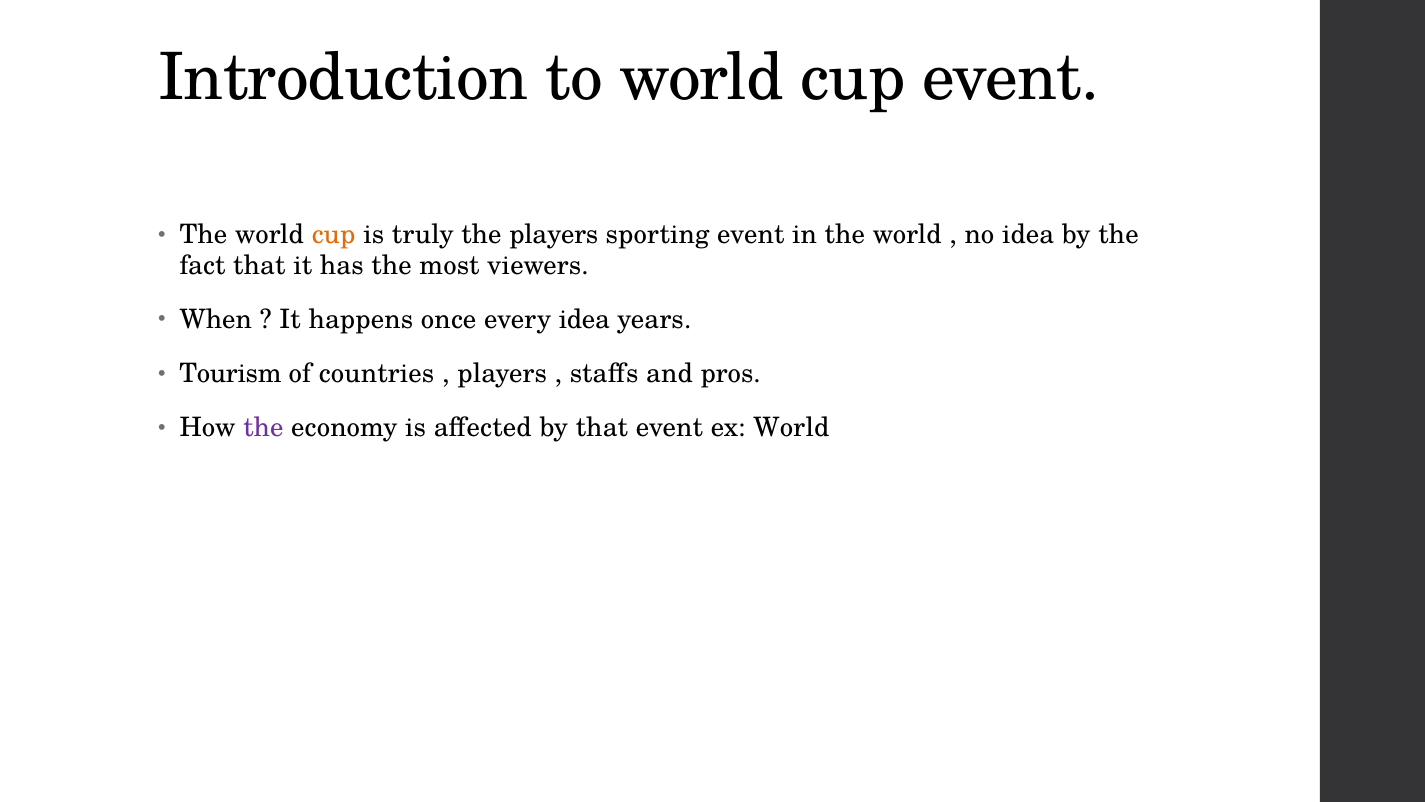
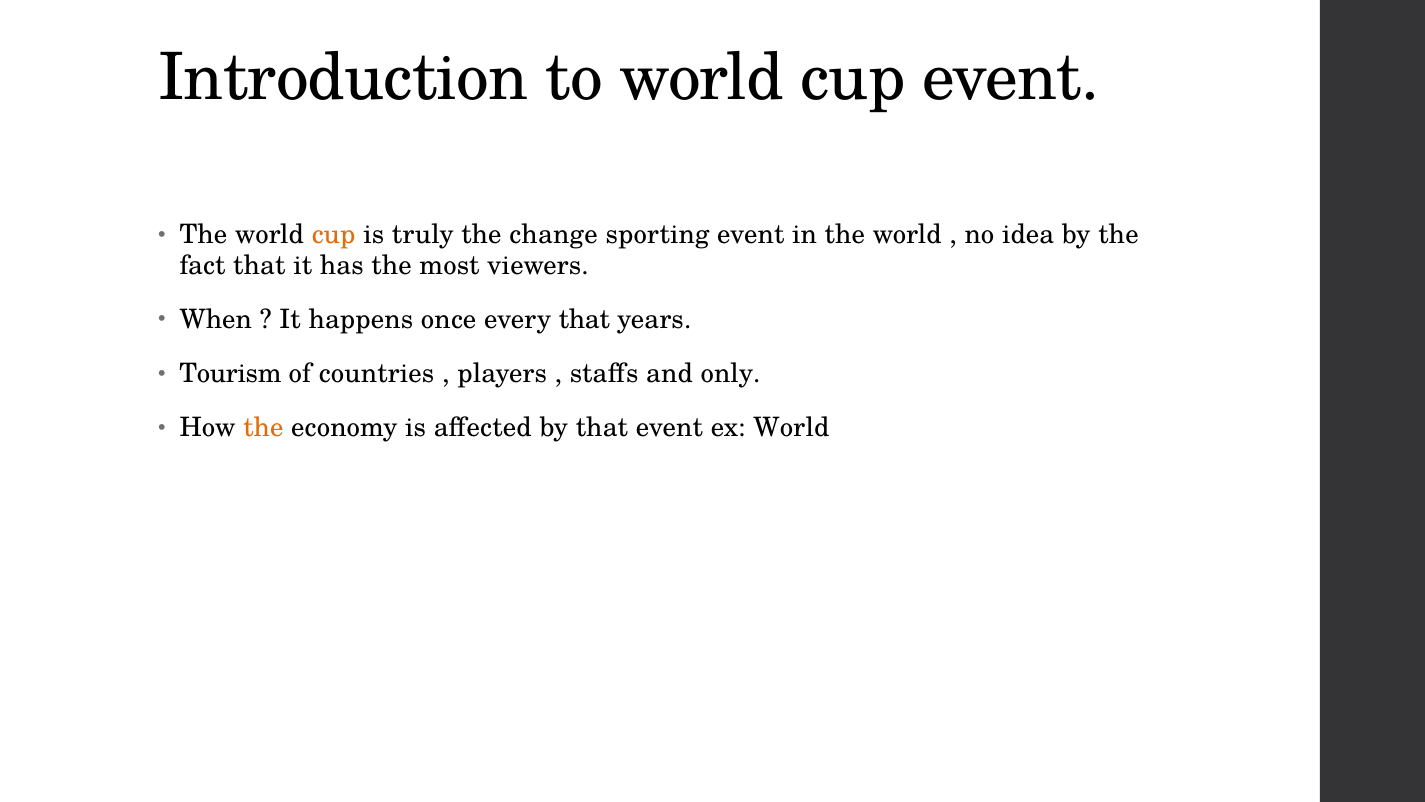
the players: players -> change
every idea: idea -> that
pros: pros -> only
the at (263, 428) colour: purple -> orange
